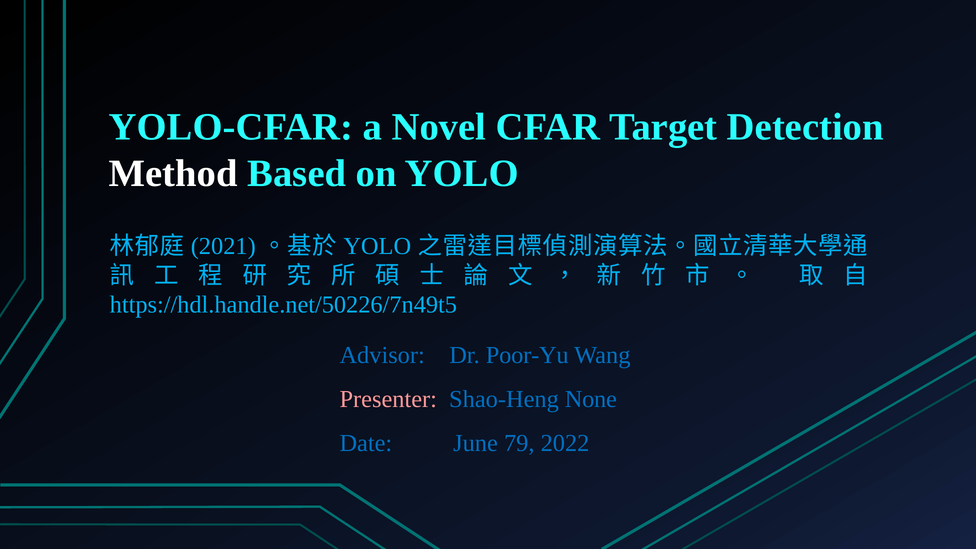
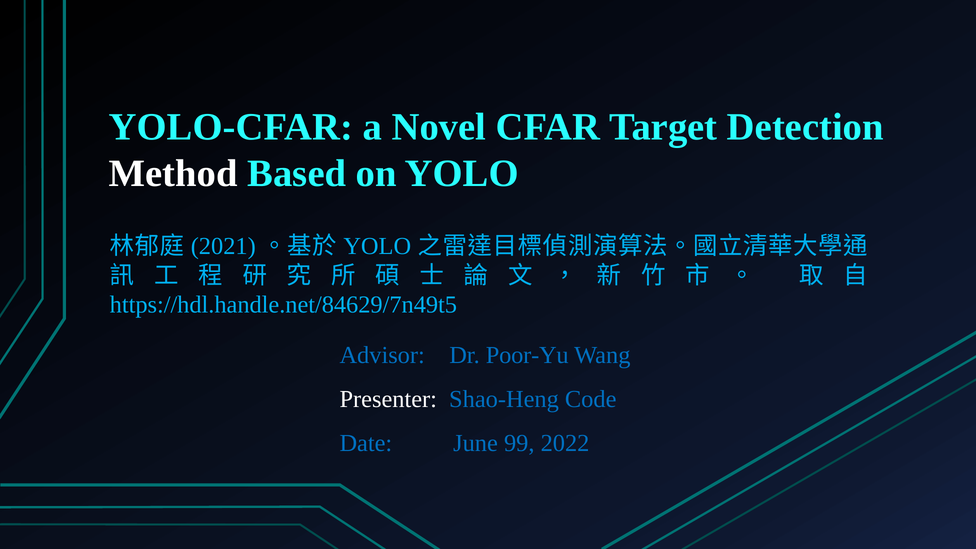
https://hdl.handle.net/50226/7n49t5: https://hdl.handle.net/50226/7n49t5 -> https://hdl.handle.net/84629/7n49t5
Presenter colour: pink -> white
None: None -> Code
79: 79 -> 99
